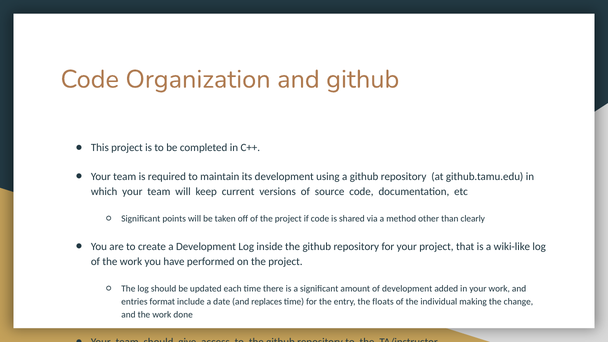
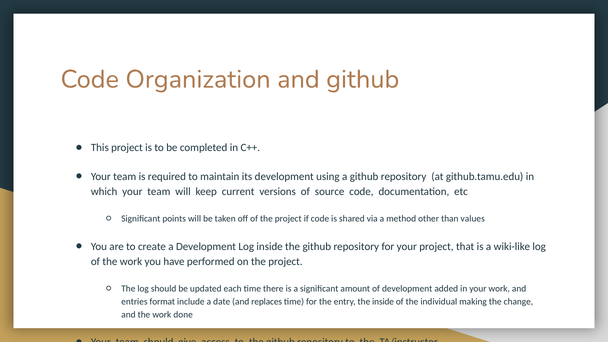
clearly: clearly -> values
the floats: floats -> inside
